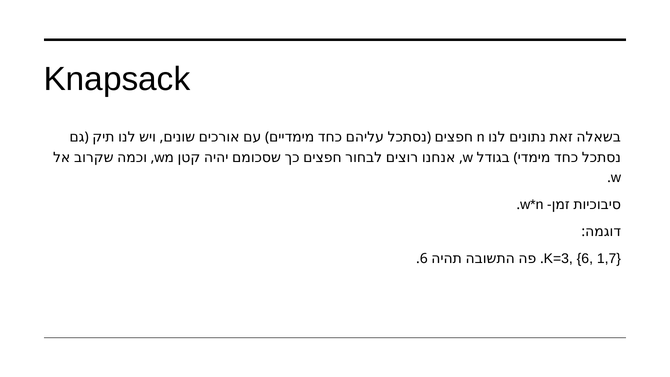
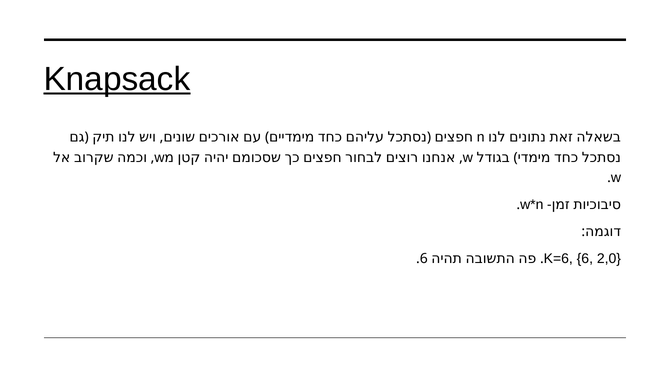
Knapsack underline: none -> present
K=3: K=3 -> K=6
1,7: 1,7 -> 2,0
